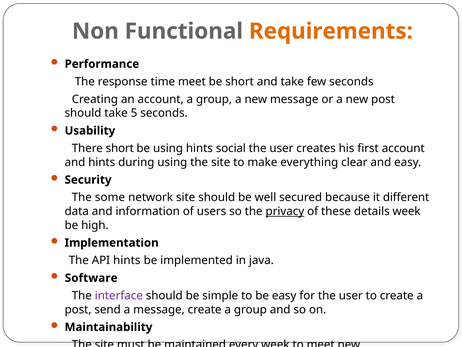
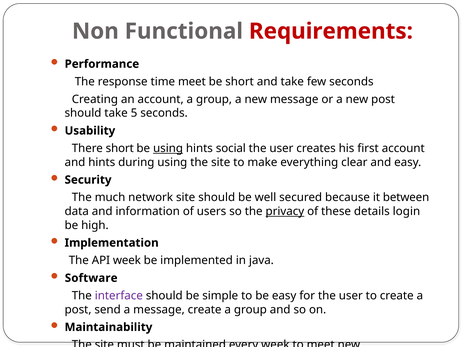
Requirements at (331, 31) colour: orange -> red
using at (168, 148) underline: none -> present
some: some -> much
different: different -> between
details week: week -> login
API hints: hints -> week
